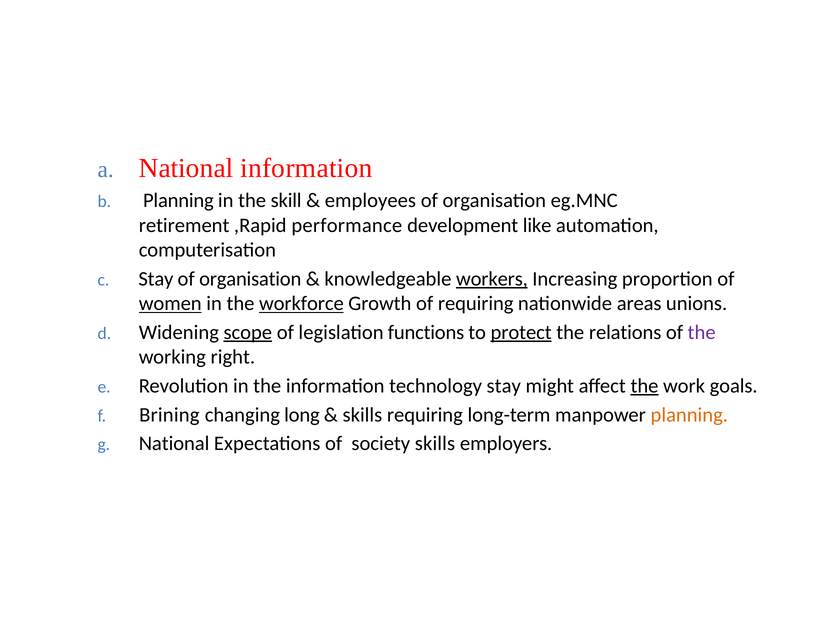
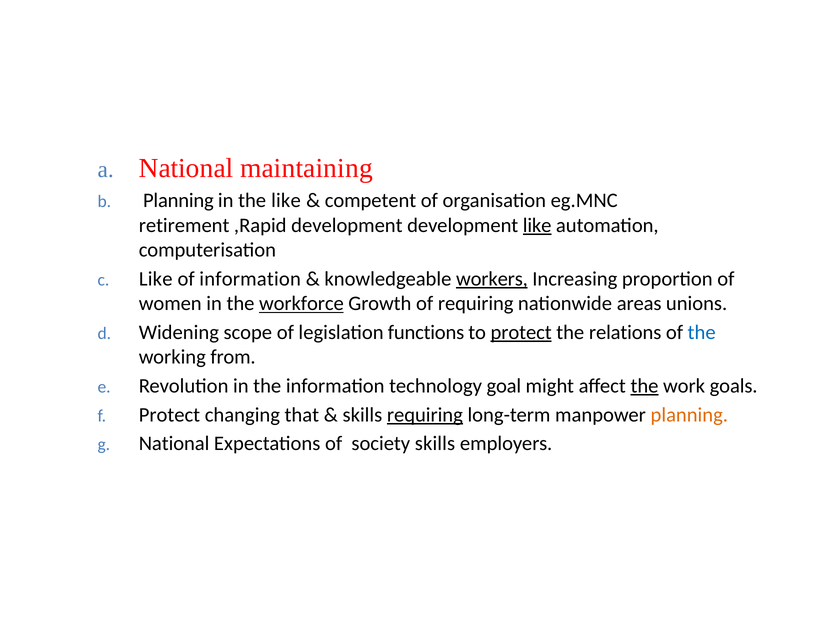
National information: information -> maintaining
the skill: skill -> like
employees: employees -> competent
,Rapid performance: performance -> development
like at (537, 226) underline: none -> present
Stay at (156, 279): Stay -> Like
organisation at (250, 279): organisation -> information
women underline: present -> none
scope underline: present -> none
the at (702, 333) colour: purple -> blue
right: right -> from
technology stay: stay -> goal
Brining at (169, 415): Brining -> Protect
long: long -> that
requiring at (425, 415) underline: none -> present
